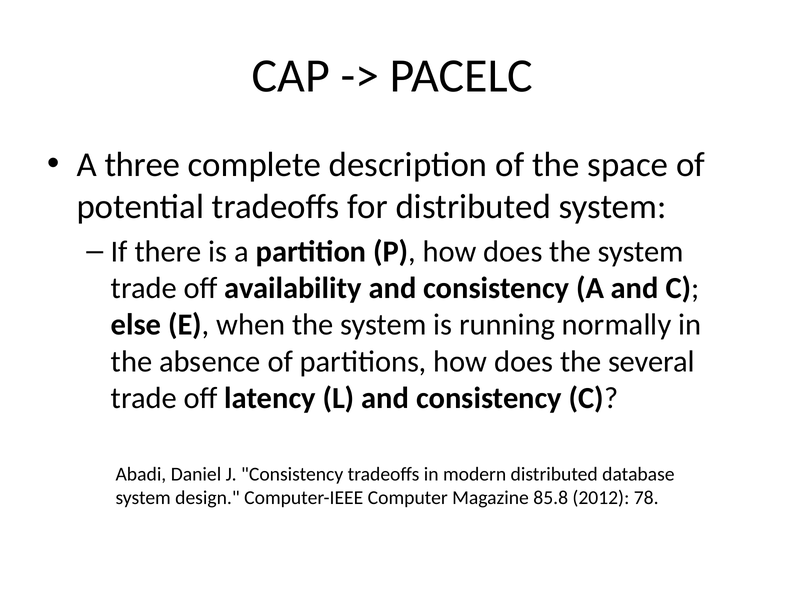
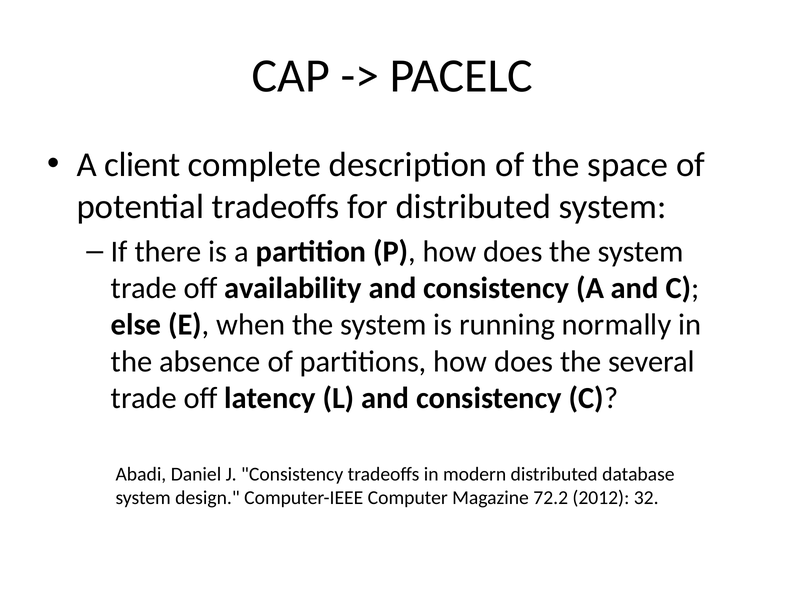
three: three -> client
85.8: 85.8 -> 72.2
78: 78 -> 32
